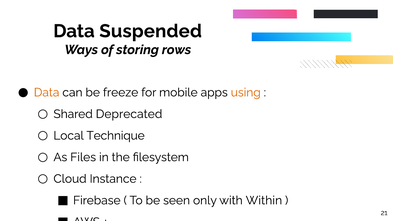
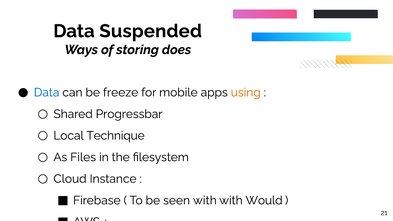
rows: rows -> does
Data at (47, 92) colour: orange -> blue
Deprecated: Deprecated -> Progressbar
seen only: only -> with
Within: Within -> Would
